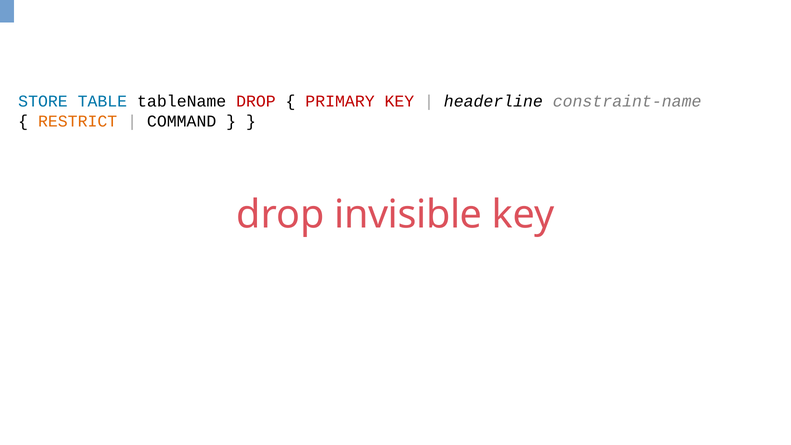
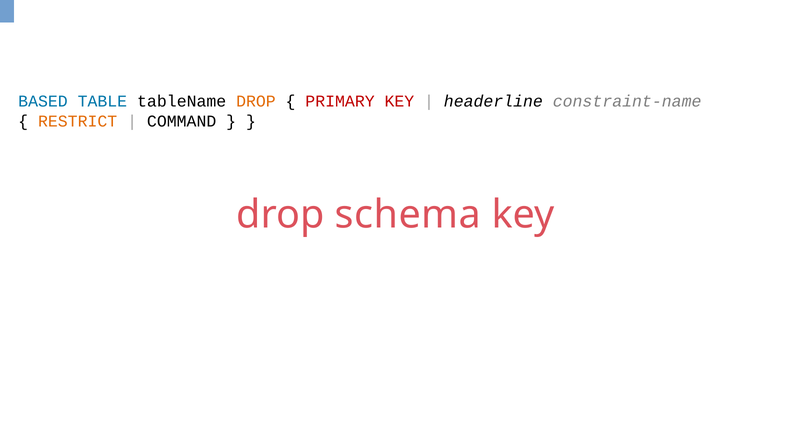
STORE: STORE -> BASED
DROP at (256, 101) colour: red -> orange
invisible: invisible -> schema
